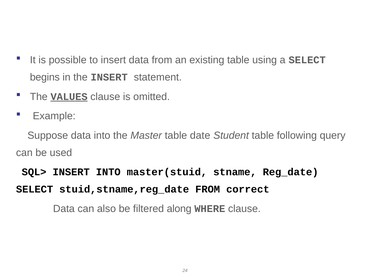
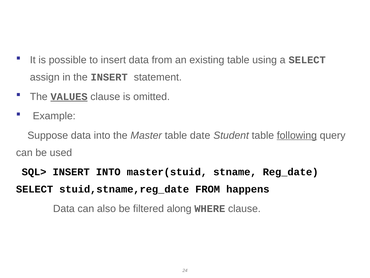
begins: begins -> assign
following underline: none -> present
correct: correct -> happens
